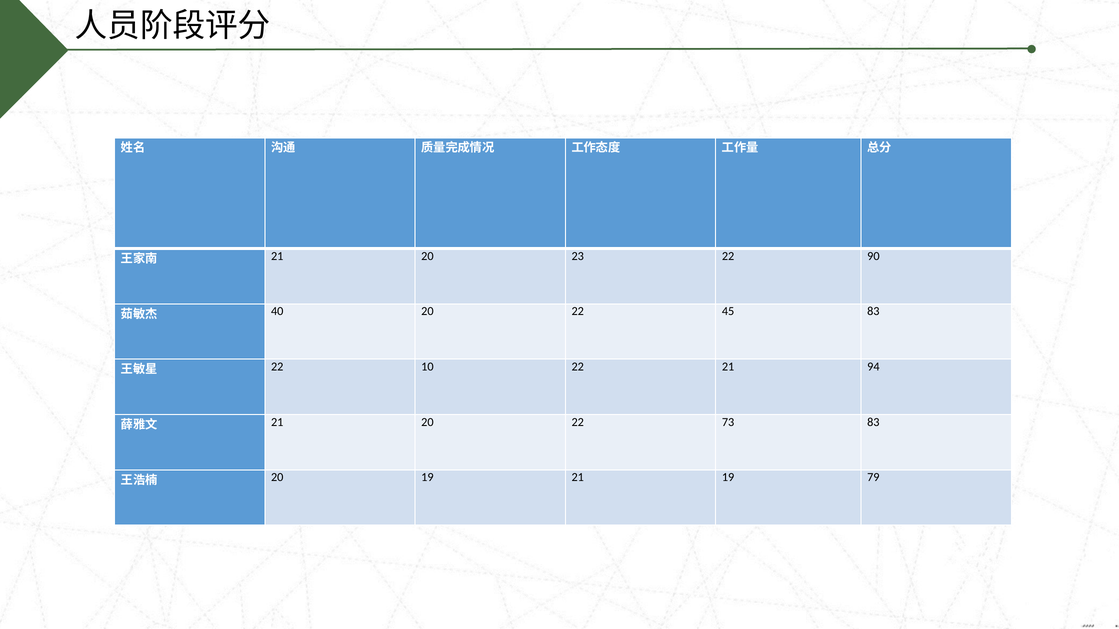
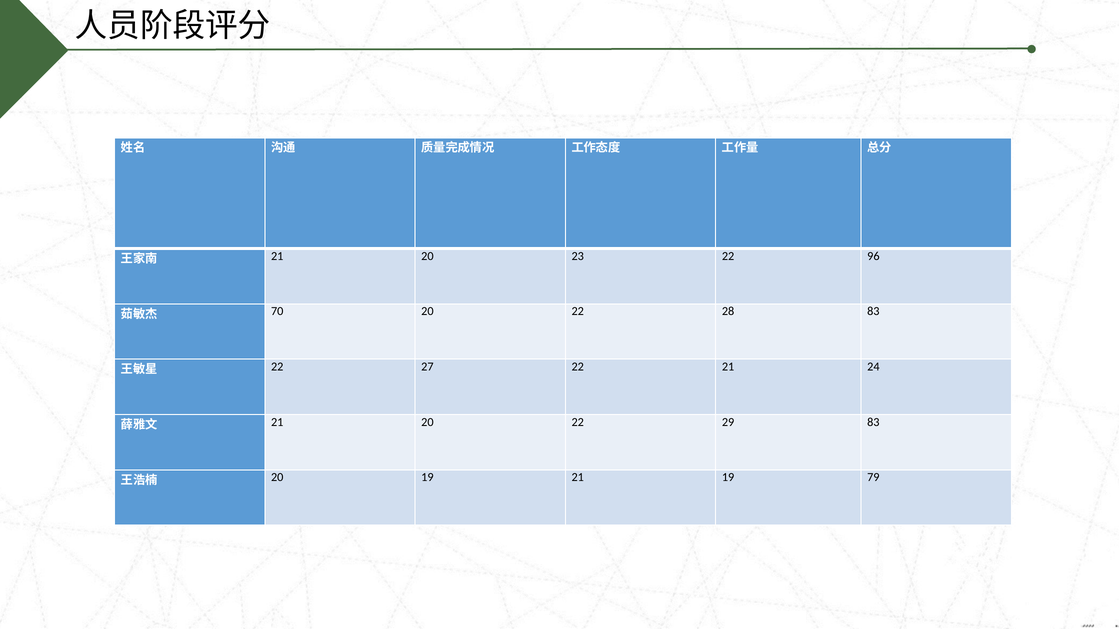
90: 90 -> 96
40: 40 -> 70
45: 45 -> 28
10: 10 -> 27
94: 94 -> 24
73: 73 -> 29
